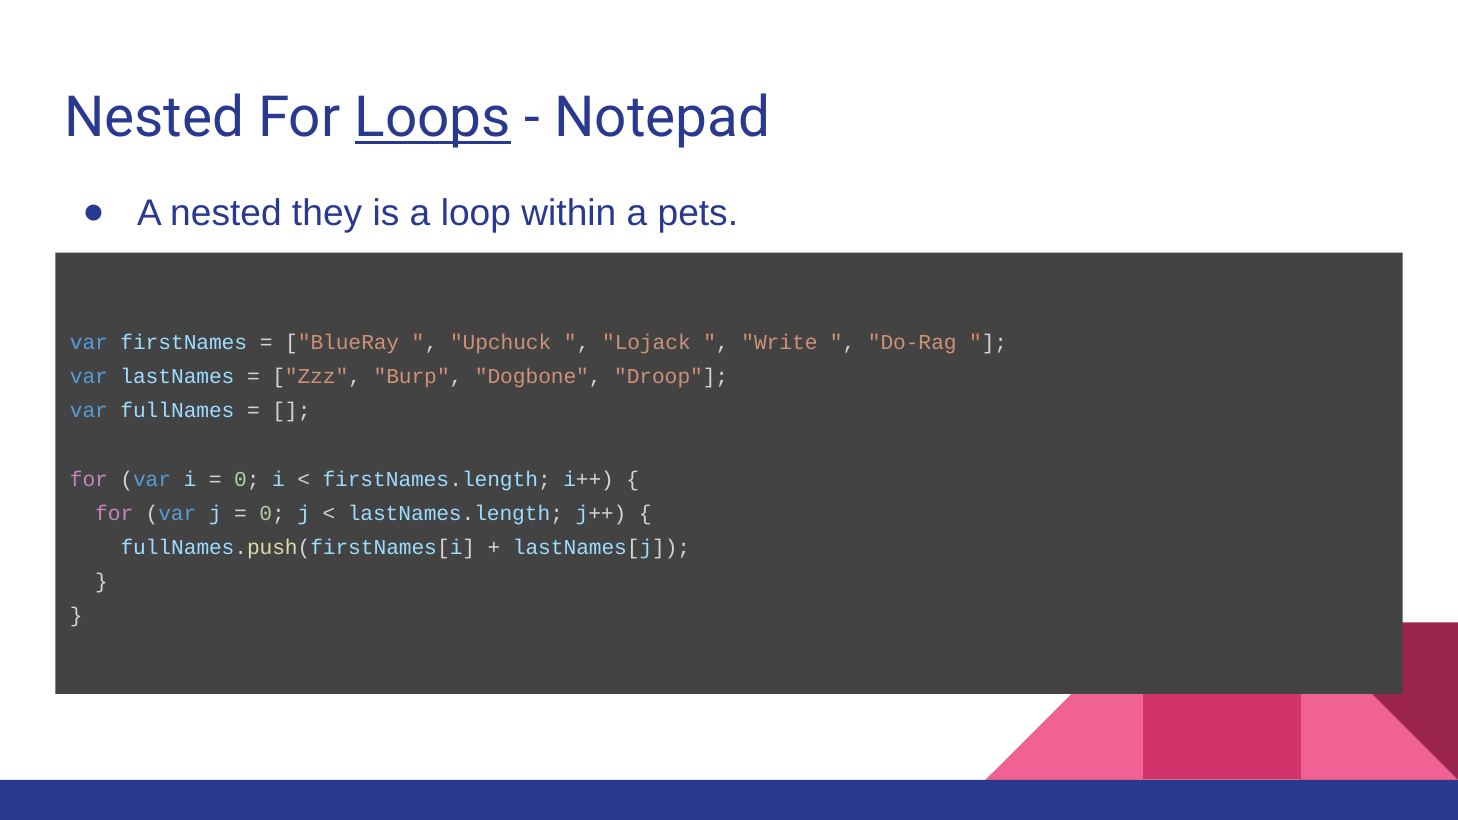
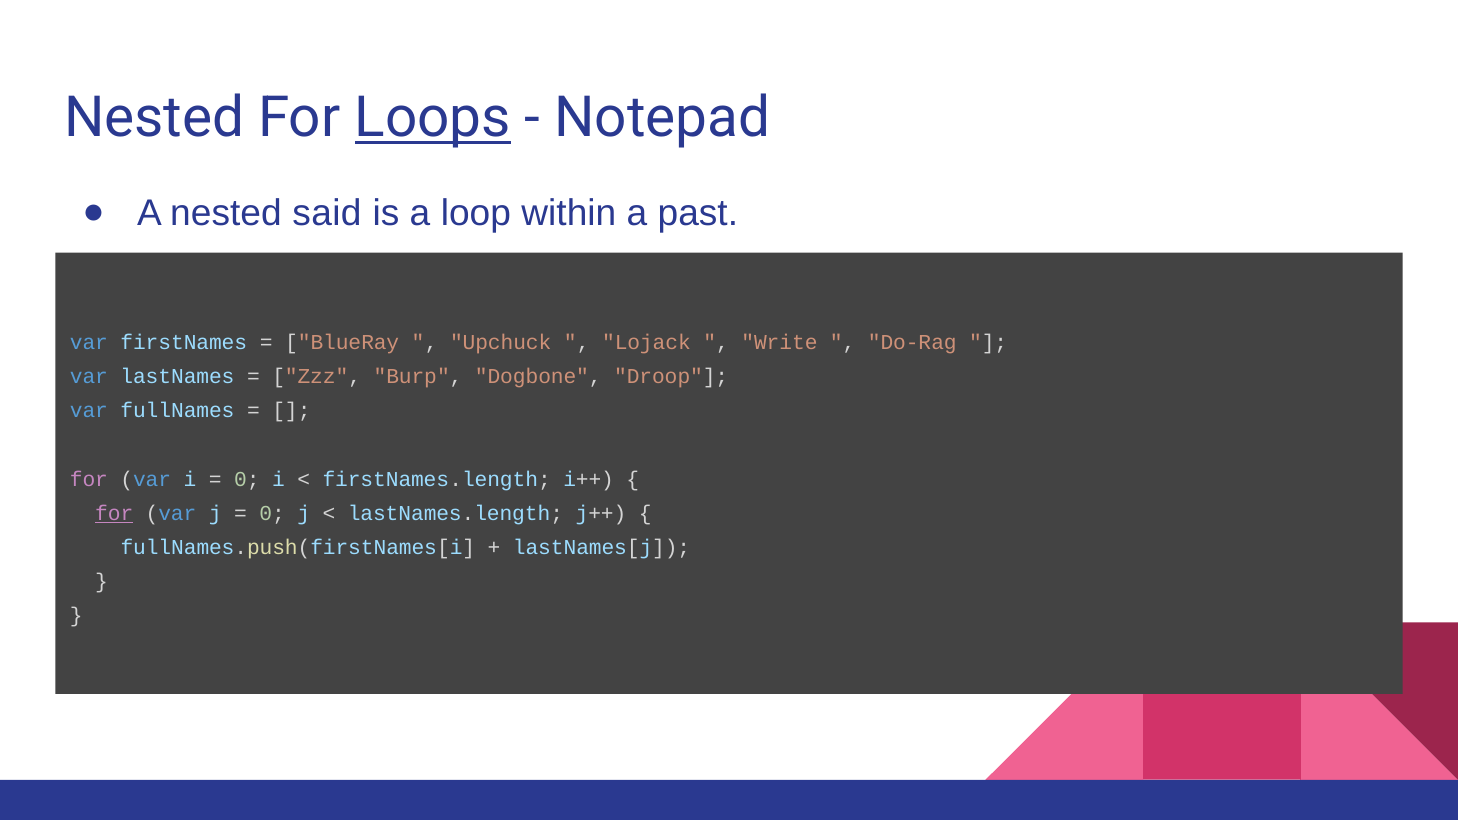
they: they -> said
pets: pets -> past
for at (114, 513) underline: none -> present
